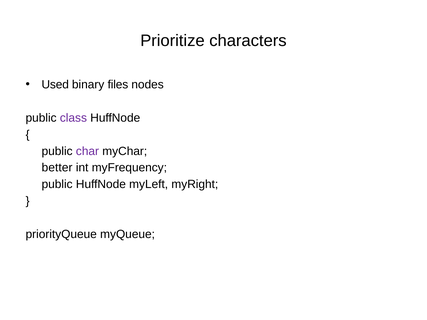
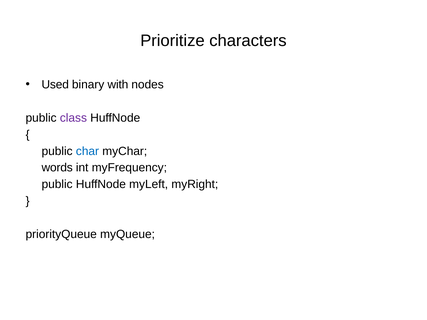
files: files -> with
char colour: purple -> blue
better: better -> words
